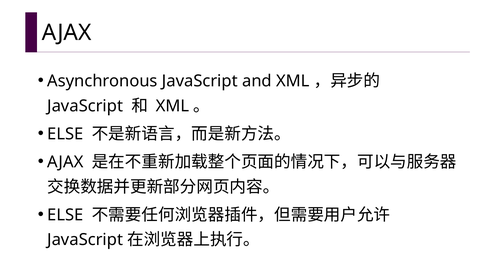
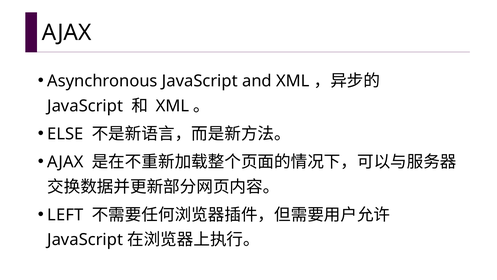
ELSE at (65, 215): ELSE -> LEFT
